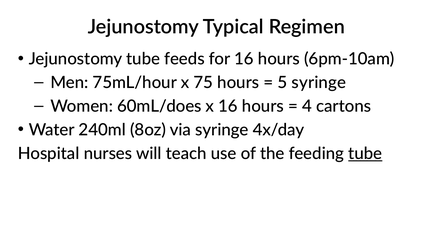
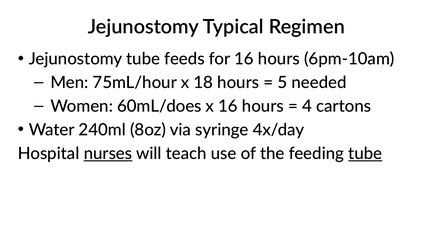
75: 75 -> 18
5 syringe: syringe -> needed
nurses underline: none -> present
